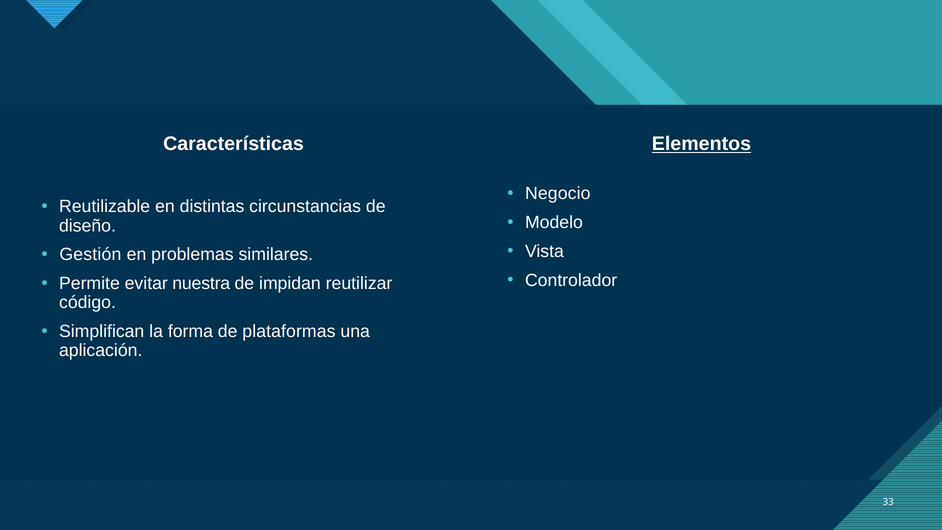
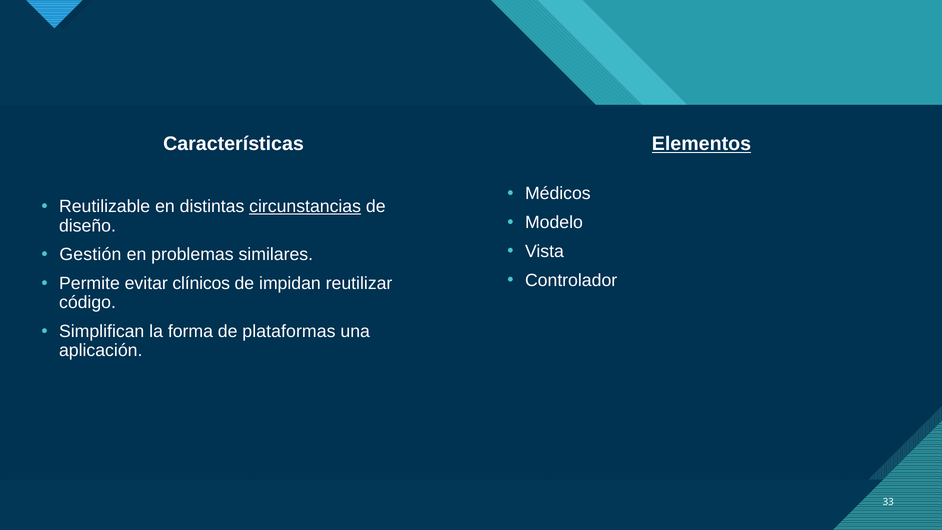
Negocio: Negocio -> Médicos
circunstancias underline: none -> present
nuestra: nuestra -> clínicos
